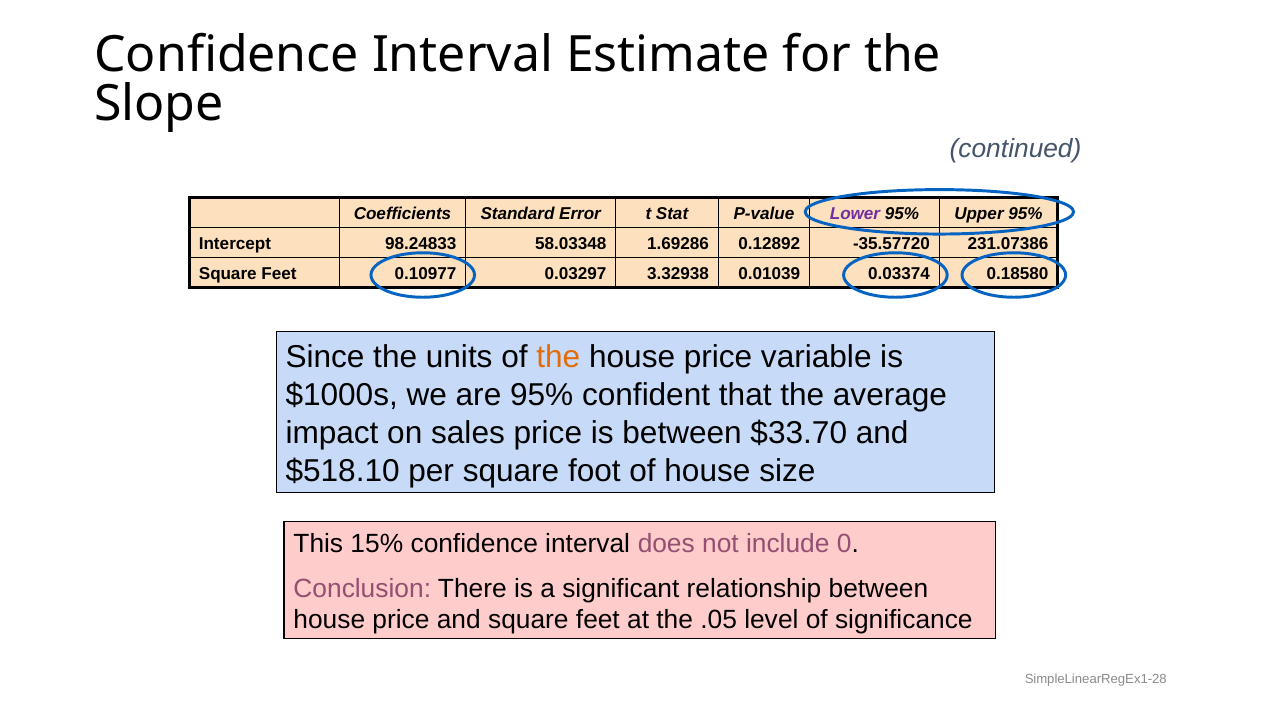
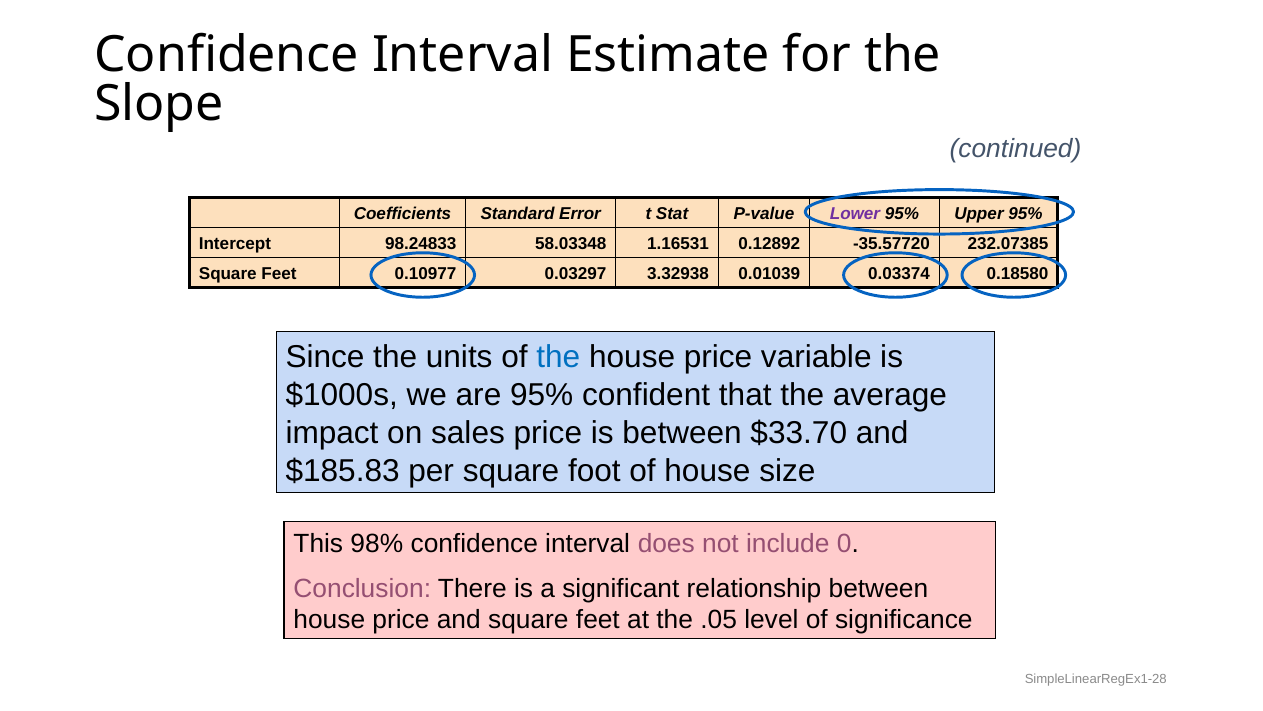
1.69286: 1.69286 -> 1.16531
231.07386: 231.07386 -> 232.07385
the at (558, 357) colour: orange -> blue
$518.10: $518.10 -> $185.83
15%: 15% -> 98%
